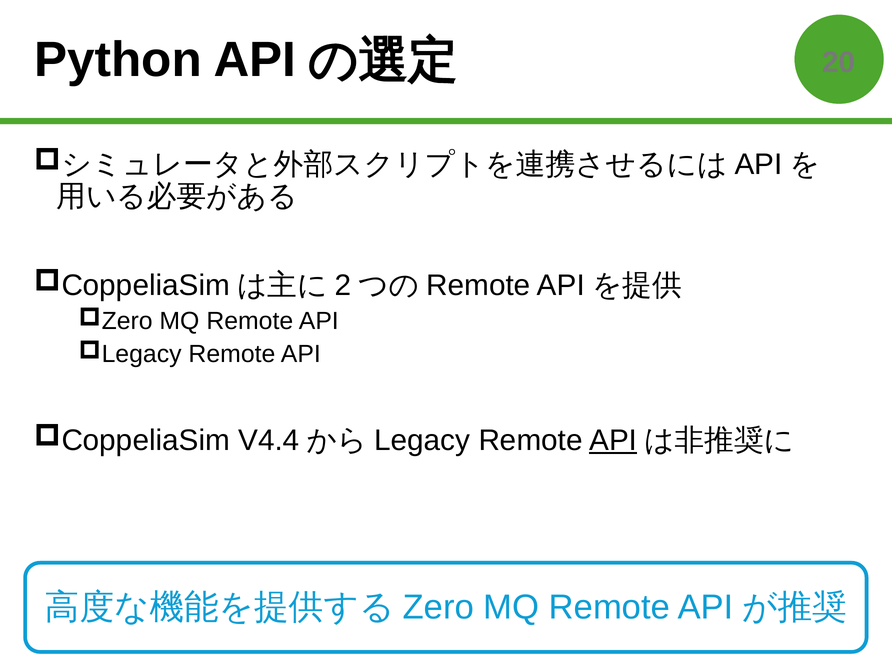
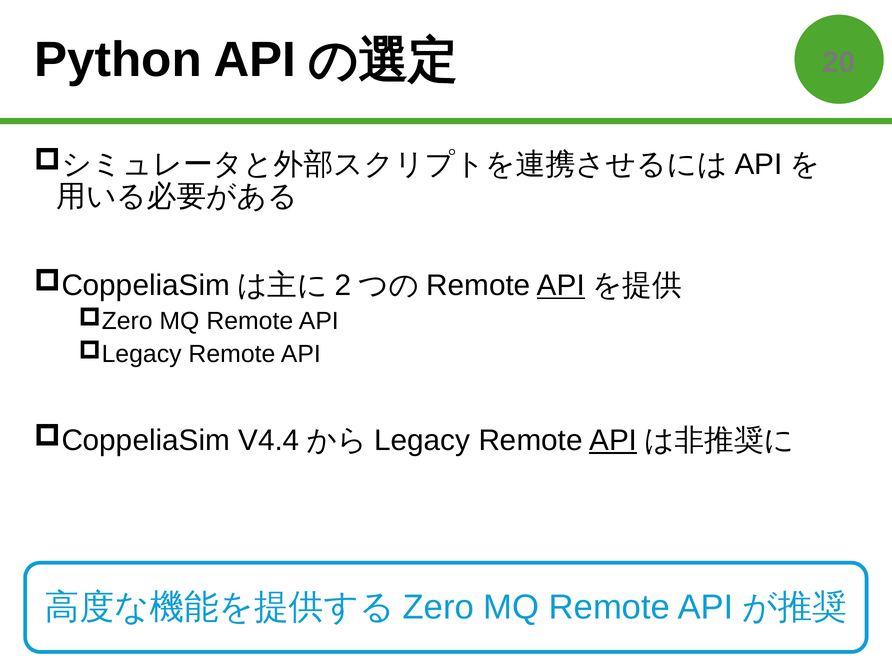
API at (561, 285) underline: none -> present
